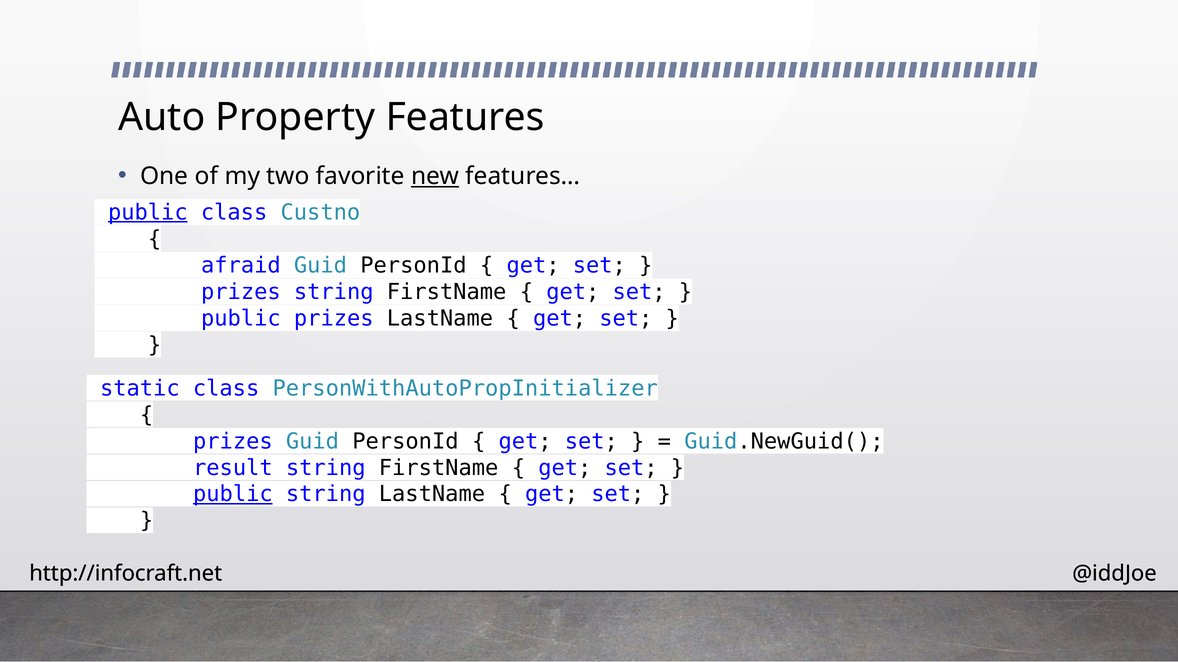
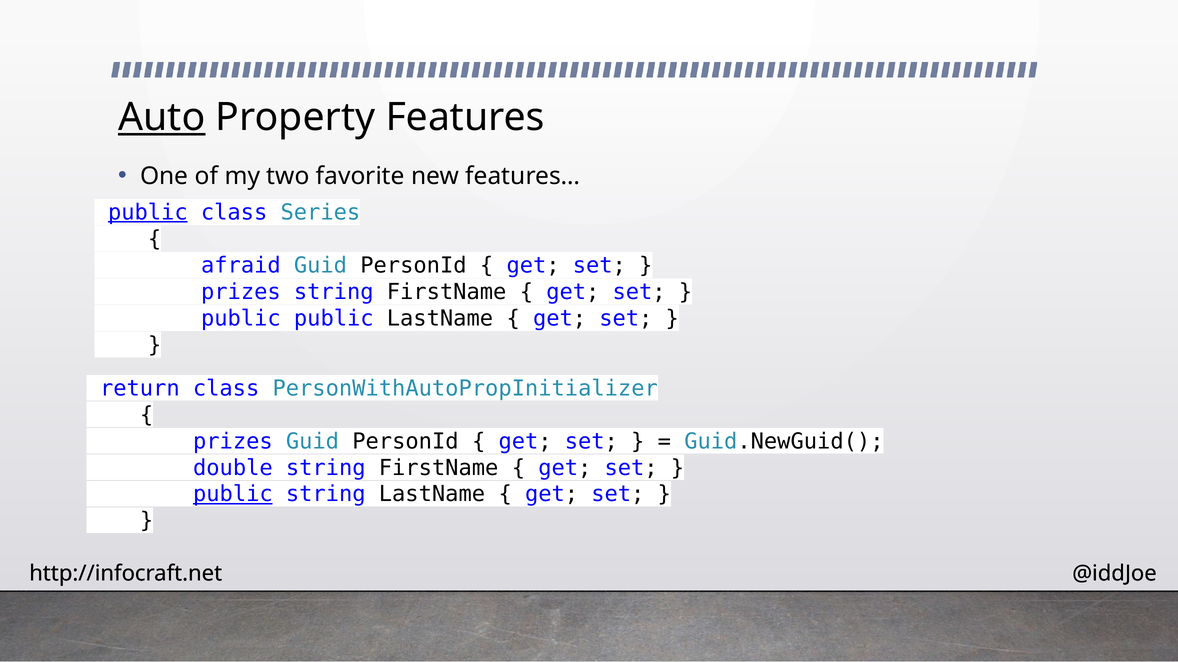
Auto underline: none -> present
new underline: present -> none
Custno: Custno -> Series
public prizes: prizes -> public
static: static -> return
result: result -> double
